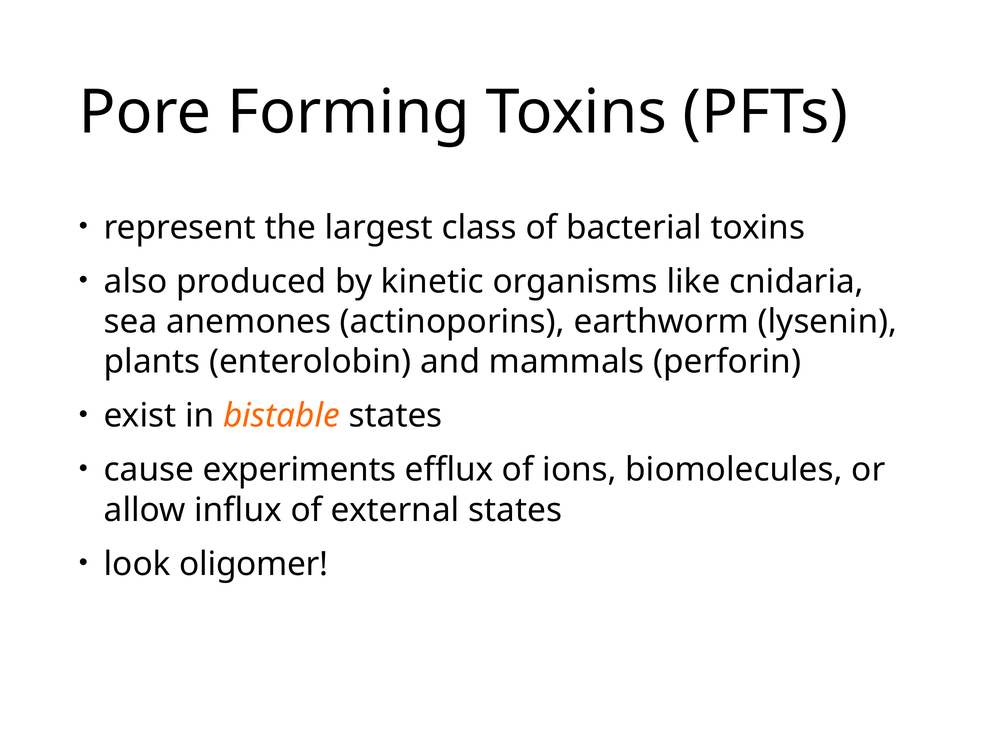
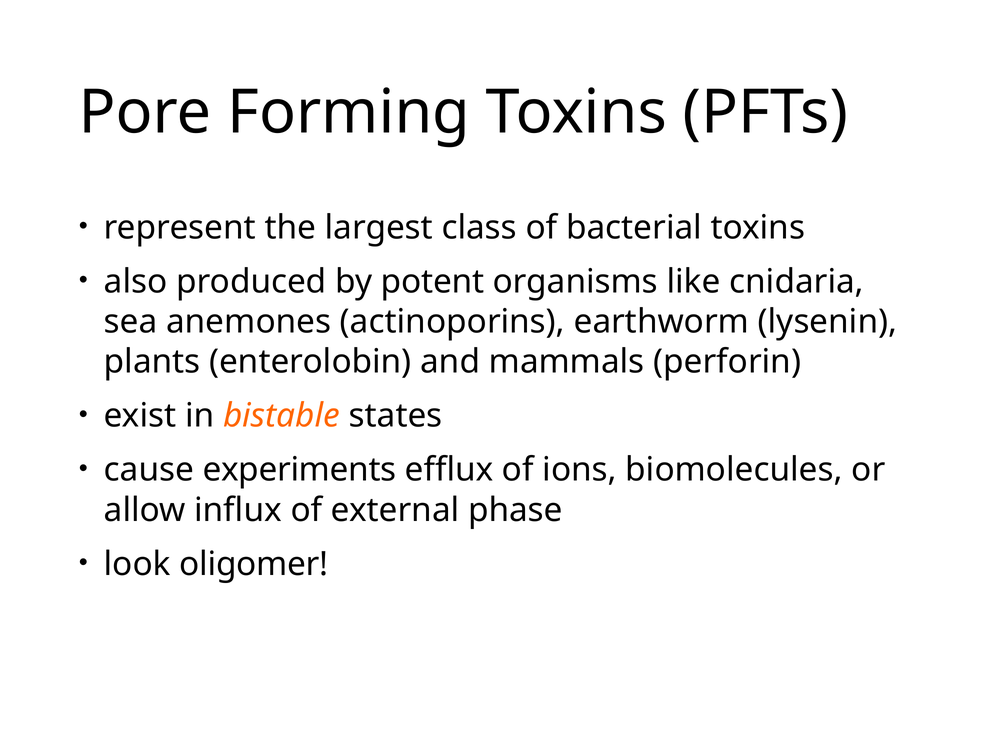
kinetic: kinetic -> potent
external states: states -> phase
